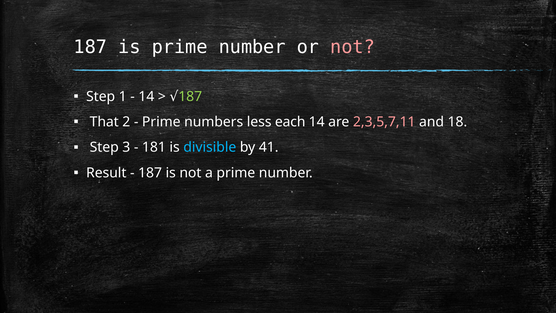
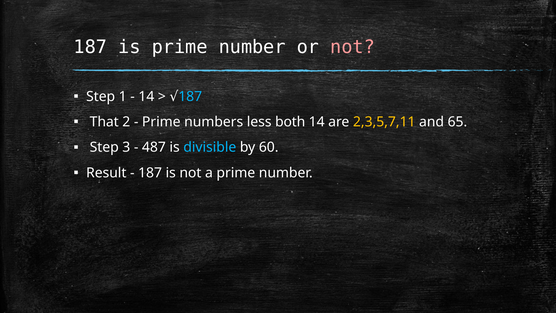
187 at (190, 96) colour: light green -> light blue
each: each -> both
2,3,5,7,11 colour: pink -> yellow
18: 18 -> 65
181: 181 -> 487
41: 41 -> 60
